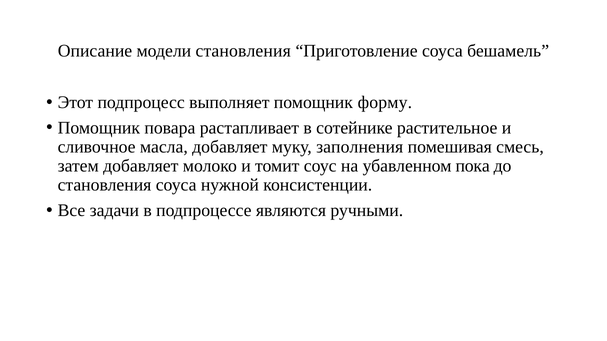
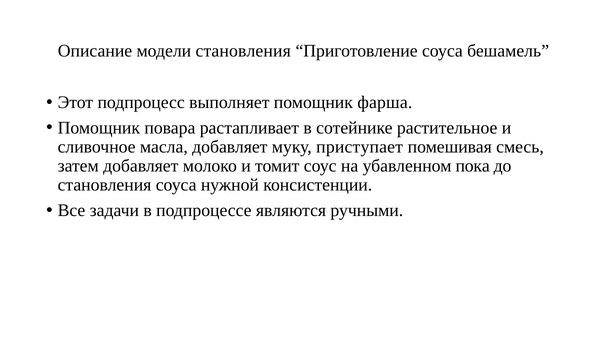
форму: форму -> фарша
заполнения: заполнения -> приступает
